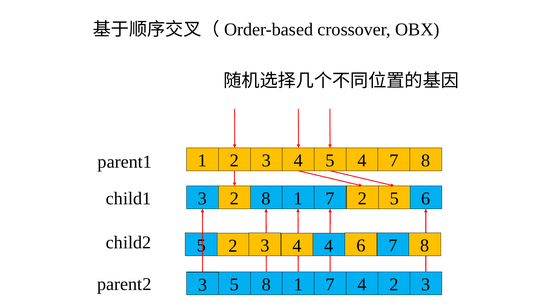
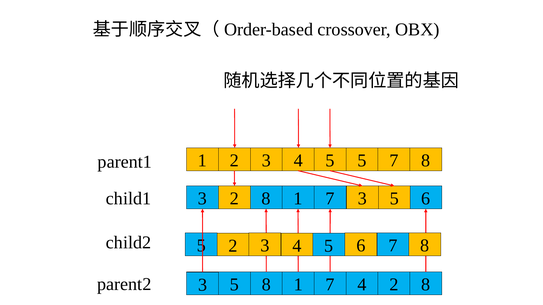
4 at (362, 161): 4 -> 5
2 at (362, 199): 2 -> 3
2 4 4: 4 -> 5
3 at (426, 285): 3 -> 8
